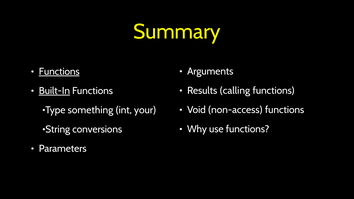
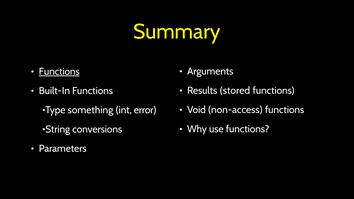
calling: calling -> stored
Built-In underline: present -> none
your: your -> error
